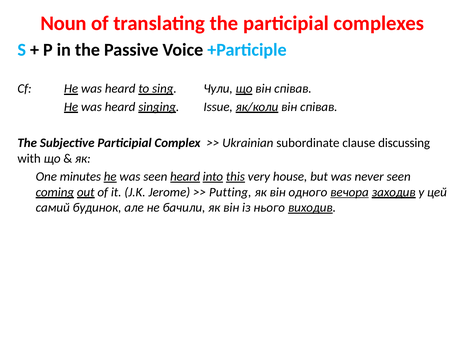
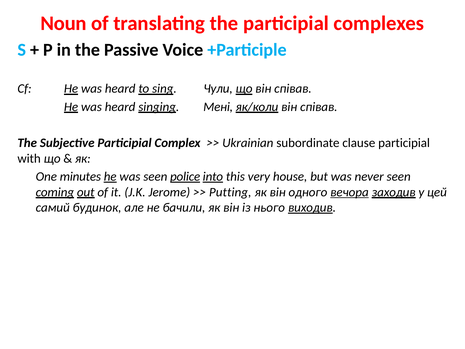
Issue: Issue -> Мені
clause discussing: discussing -> participial
seen heard: heard -> police
this underline: present -> none
